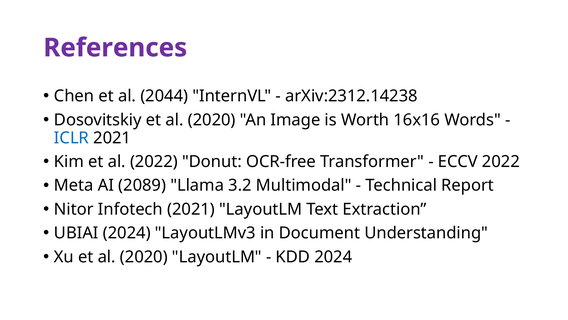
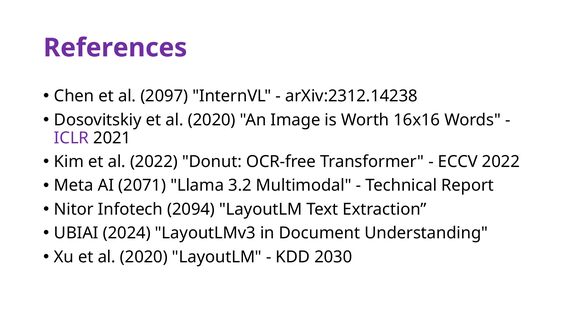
2044: 2044 -> 2097
ICLR colour: blue -> purple
2089: 2089 -> 2071
Infotech 2021: 2021 -> 2094
KDD 2024: 2024 -> 2030
